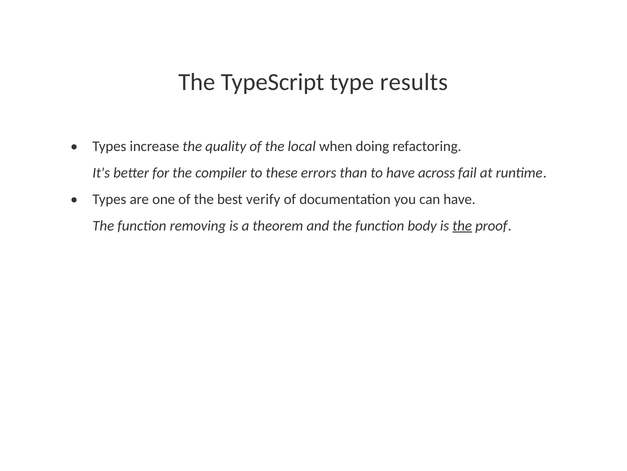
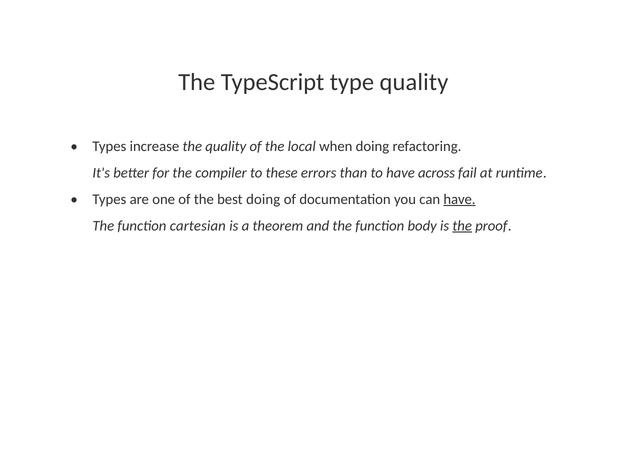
type results: results -> quality
best verify: verify -> doing
have at (459, 199) underline: none -> present
removing: removing -> cartesian
